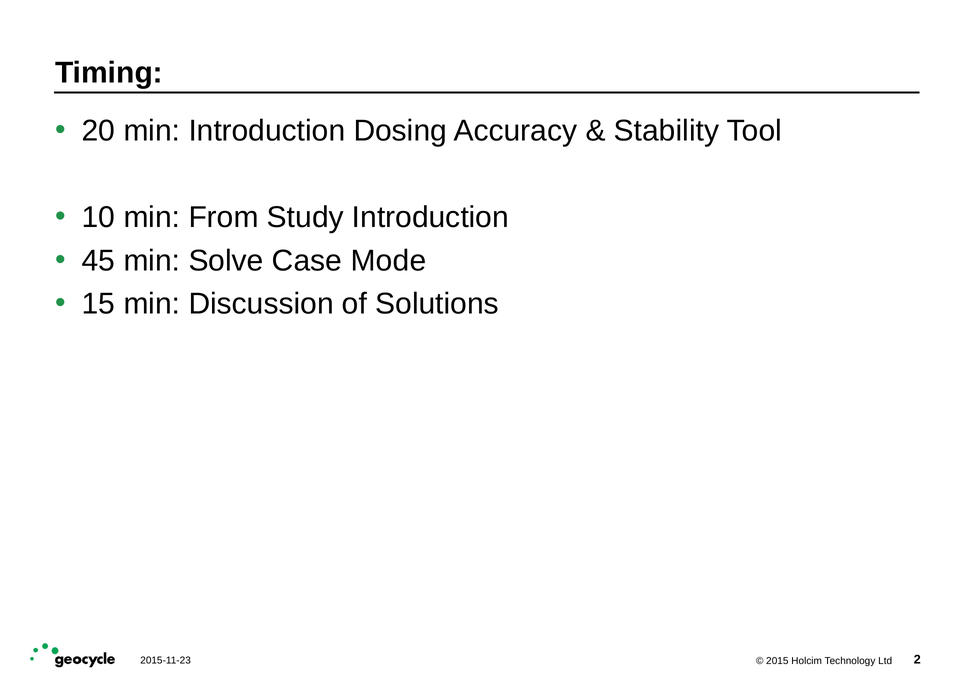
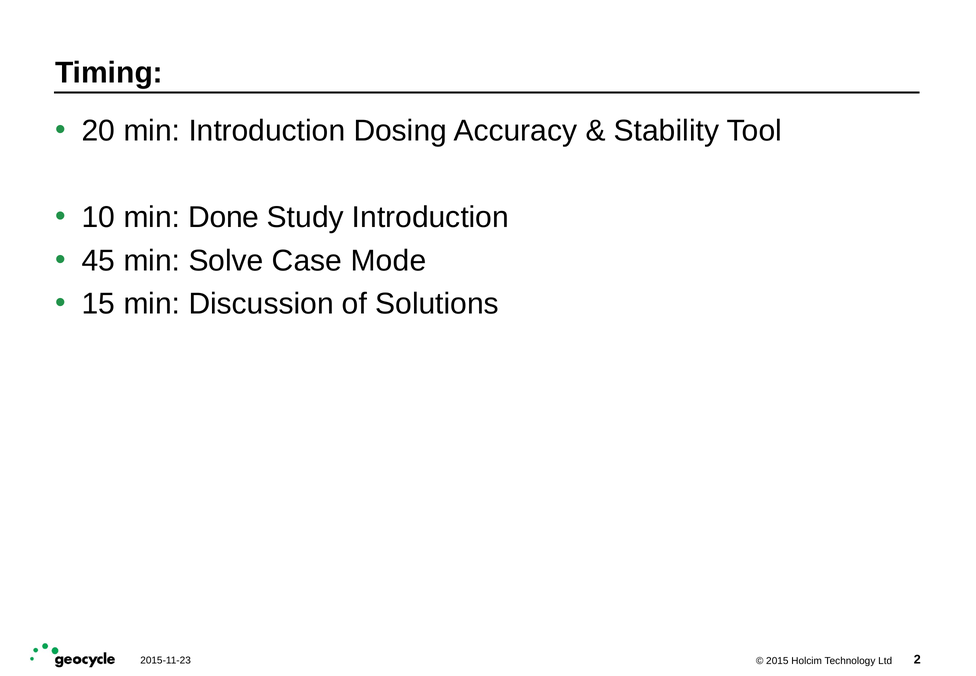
From: From -> Done
